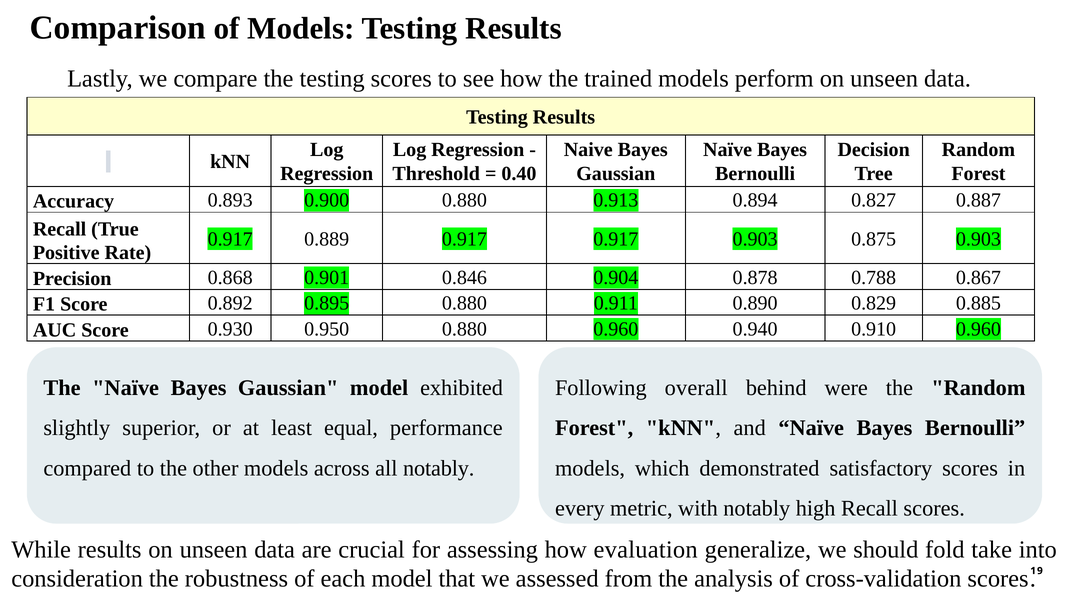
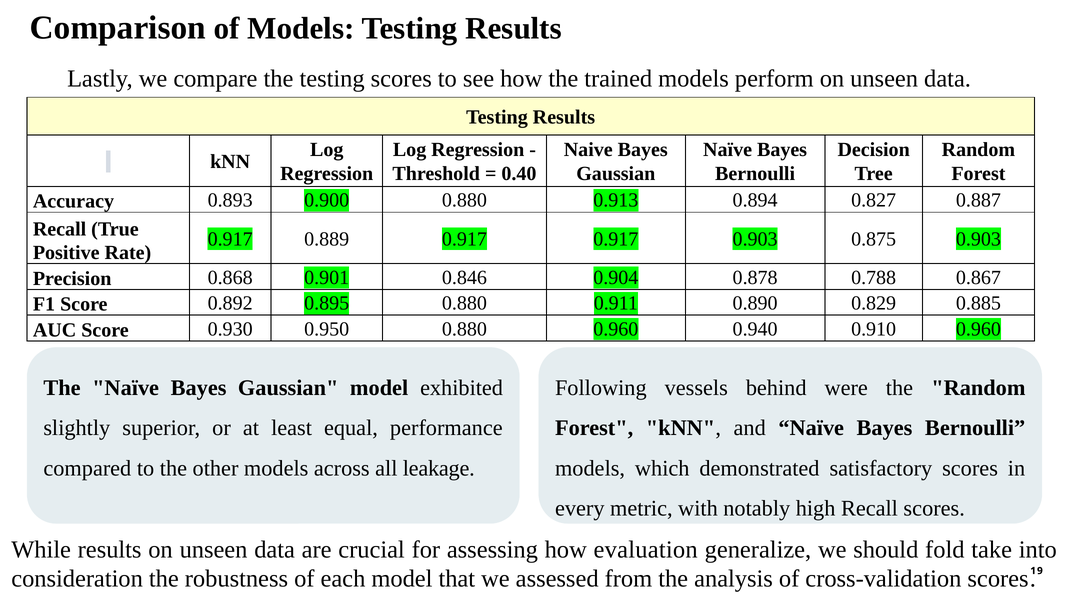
overall: overall -> vessels
all notably: notably -> leakage
